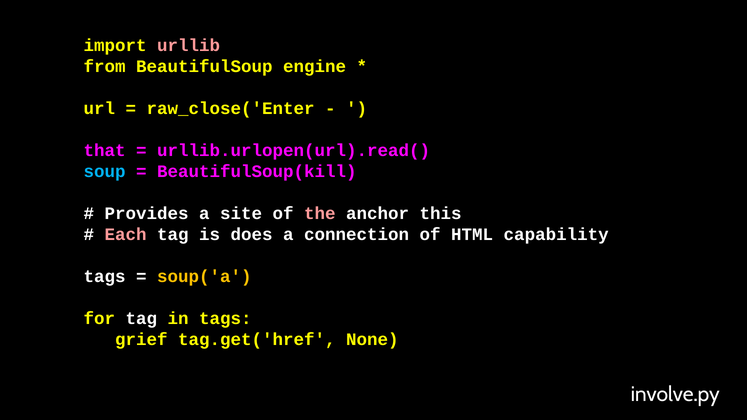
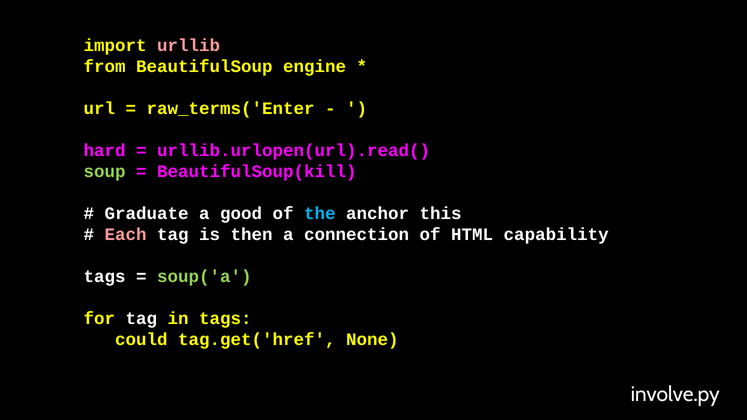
raw_close('Enter: raw_close('Enter -> raw_terms('Enter
that: that -> hard
soup colour: light blue -> light green
Provides: Provides -> Graduate
site: site -> good
the colour: pink -> light blue
does: does -> then
soup('a colour: yellow -> light green
grief: grief -> could
